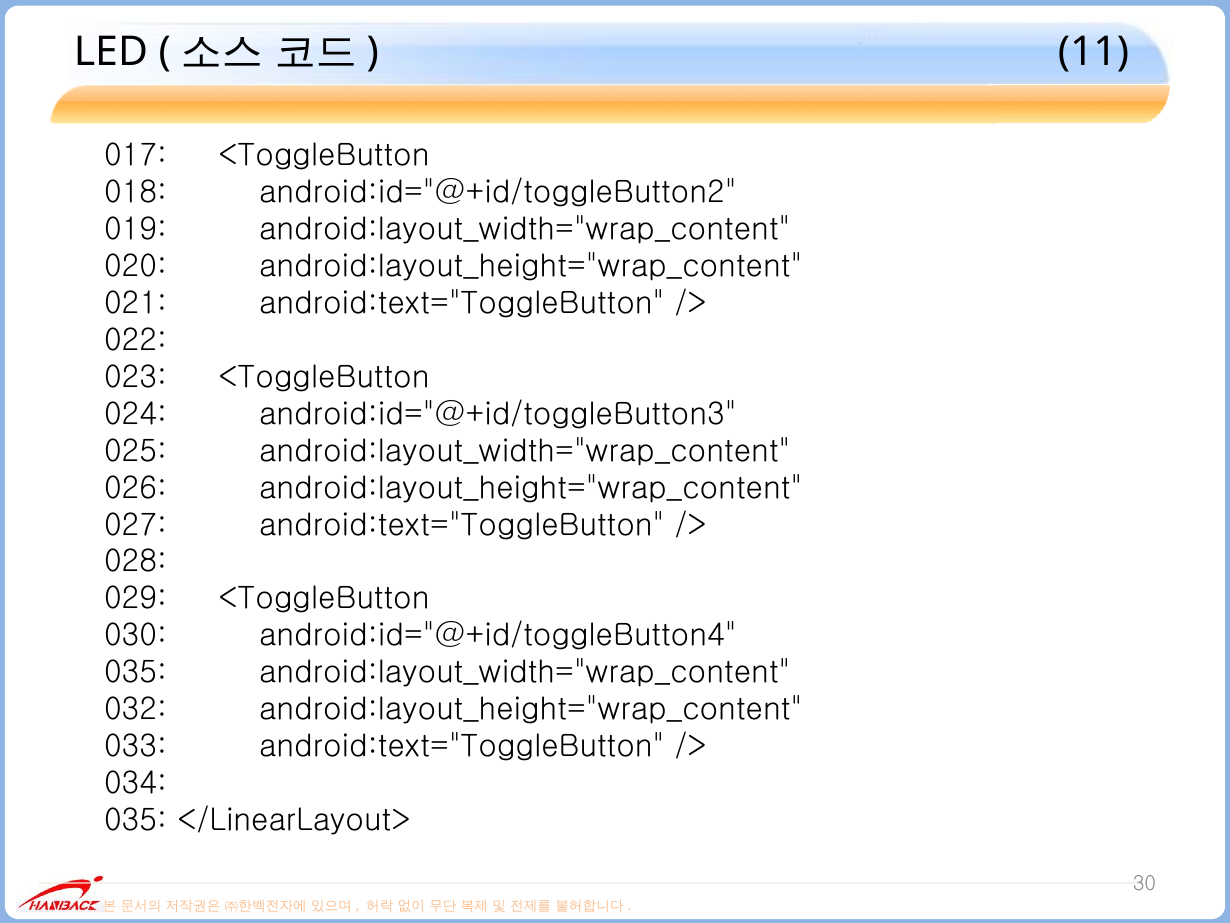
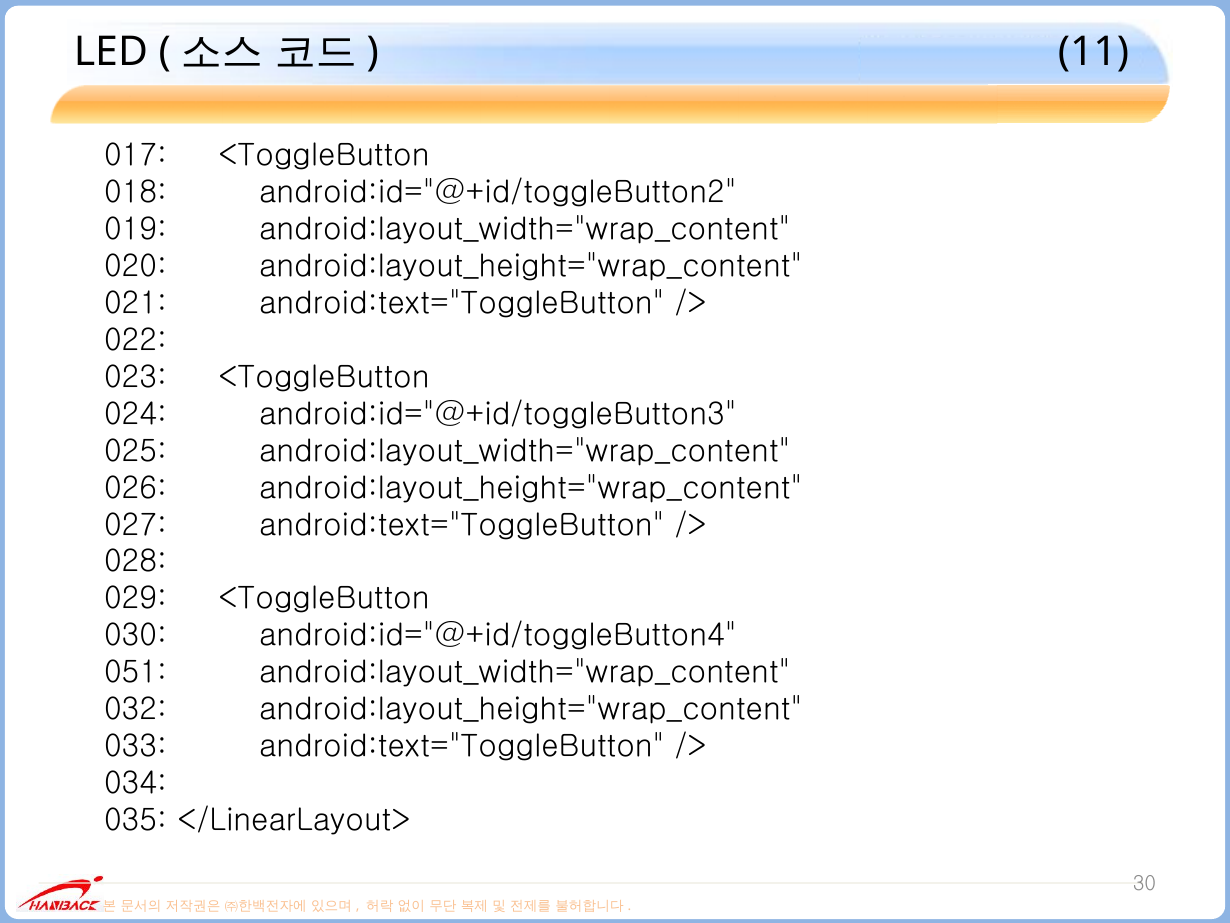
035 at (136, 672): 035 -> 051
